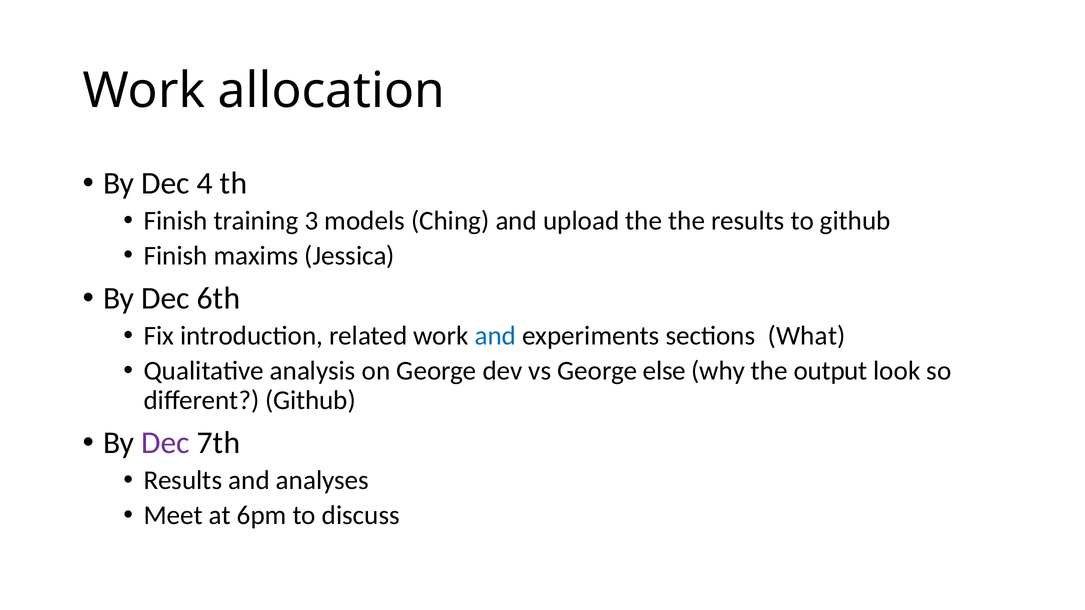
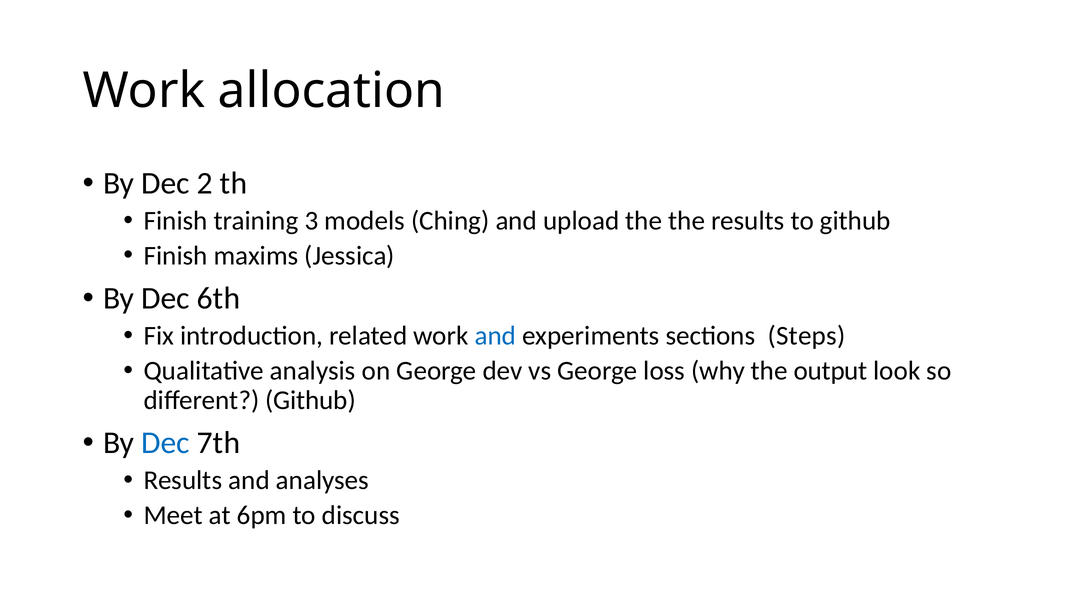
4: 4 -> 2
What: What -> Steps
else: else -> loss
Dec at (166, 443) colour: purple -> blue
